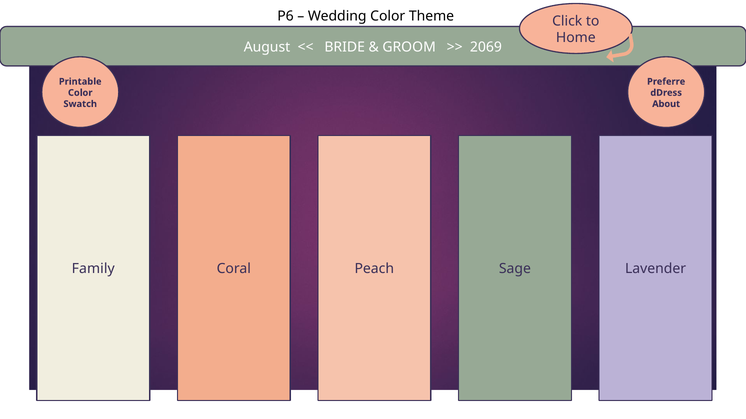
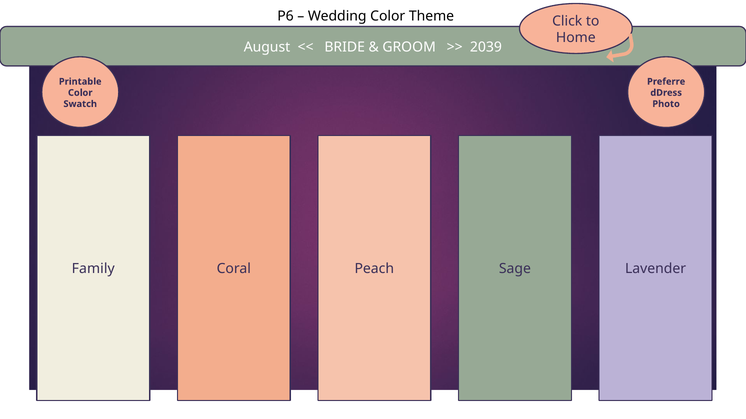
2069: 2069 -> 2039
About: About -> Photo
